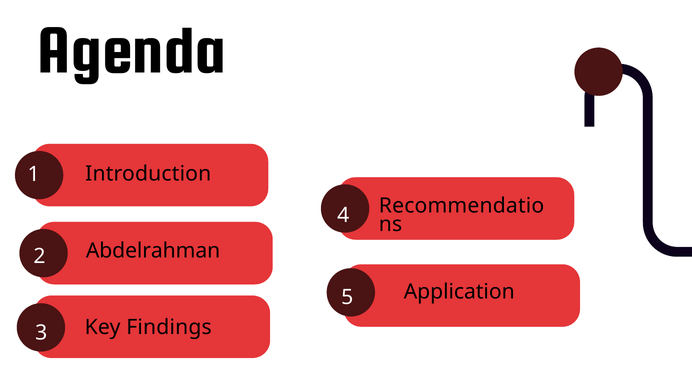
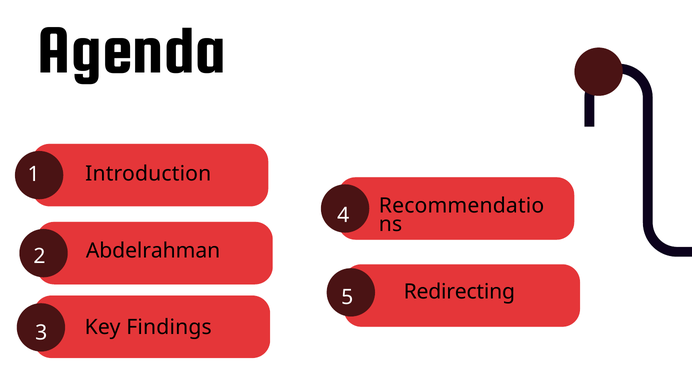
Application: Application -> Redirecting
